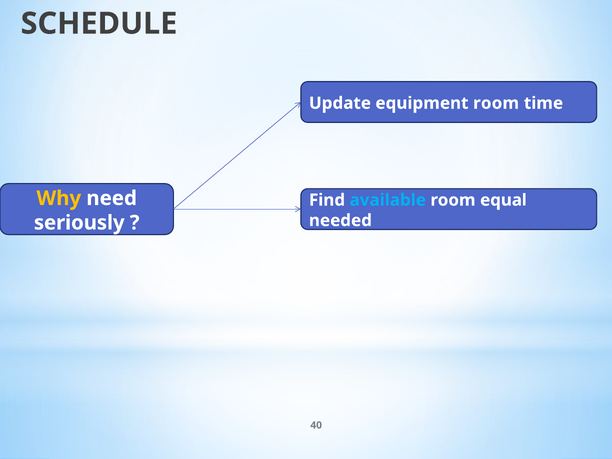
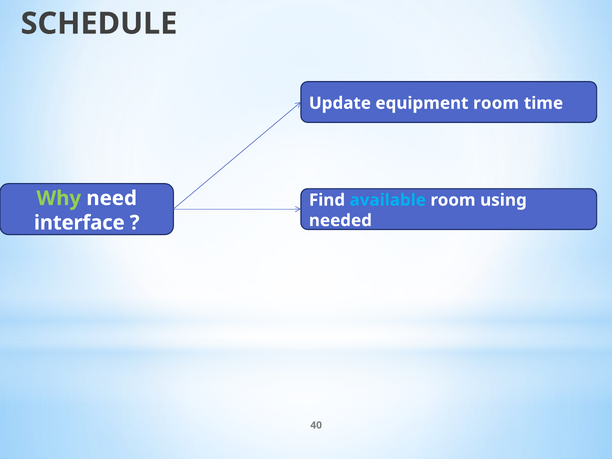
Why colour: yellow -> light green
equal: equal -> using
seriously: seriously -> interface
